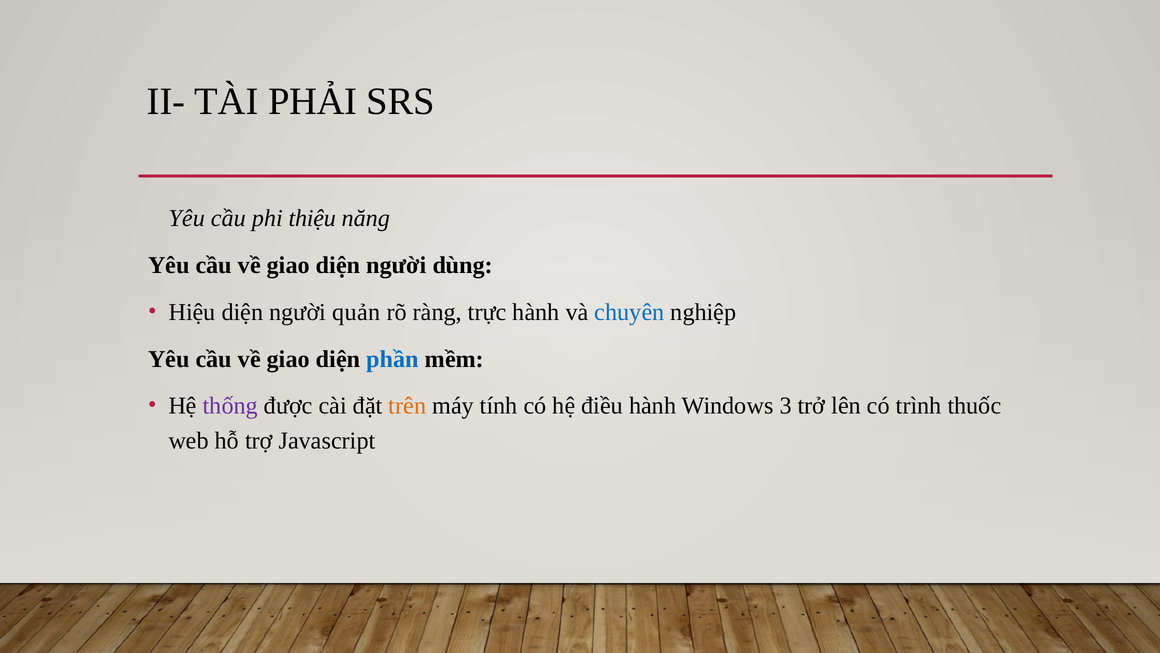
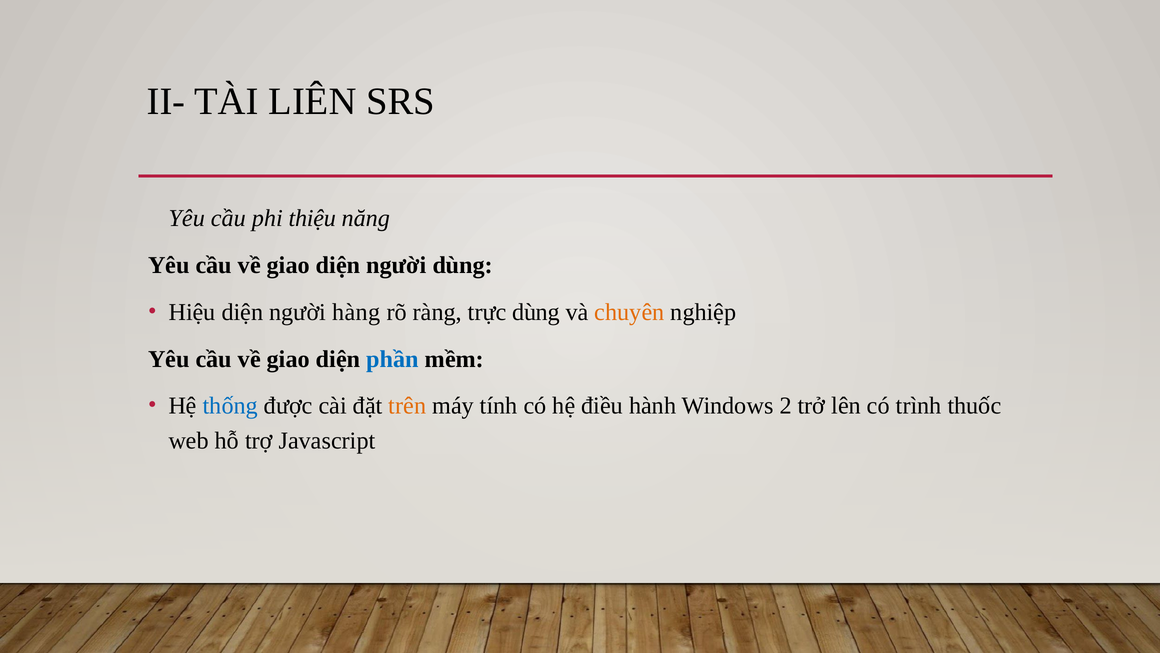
PHẢI: PHẢI -> LIÊN
quản: quản -> hàng
trực hành: hành -> dùng
chuyên colour: blue -> orange
thống colour: purple -> blue
3: 3 -> 2
